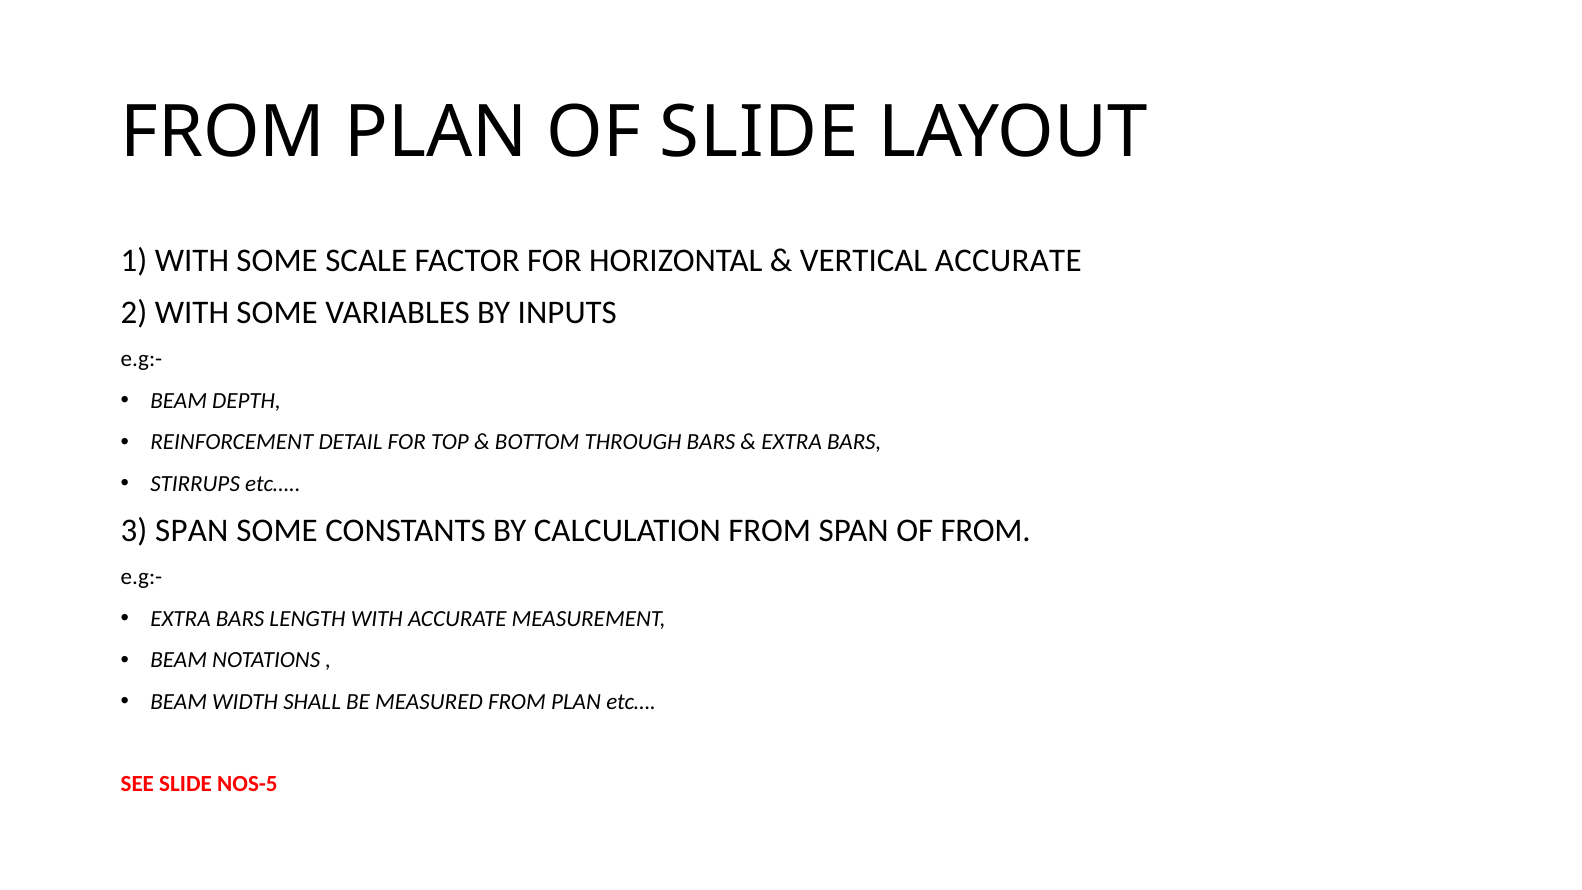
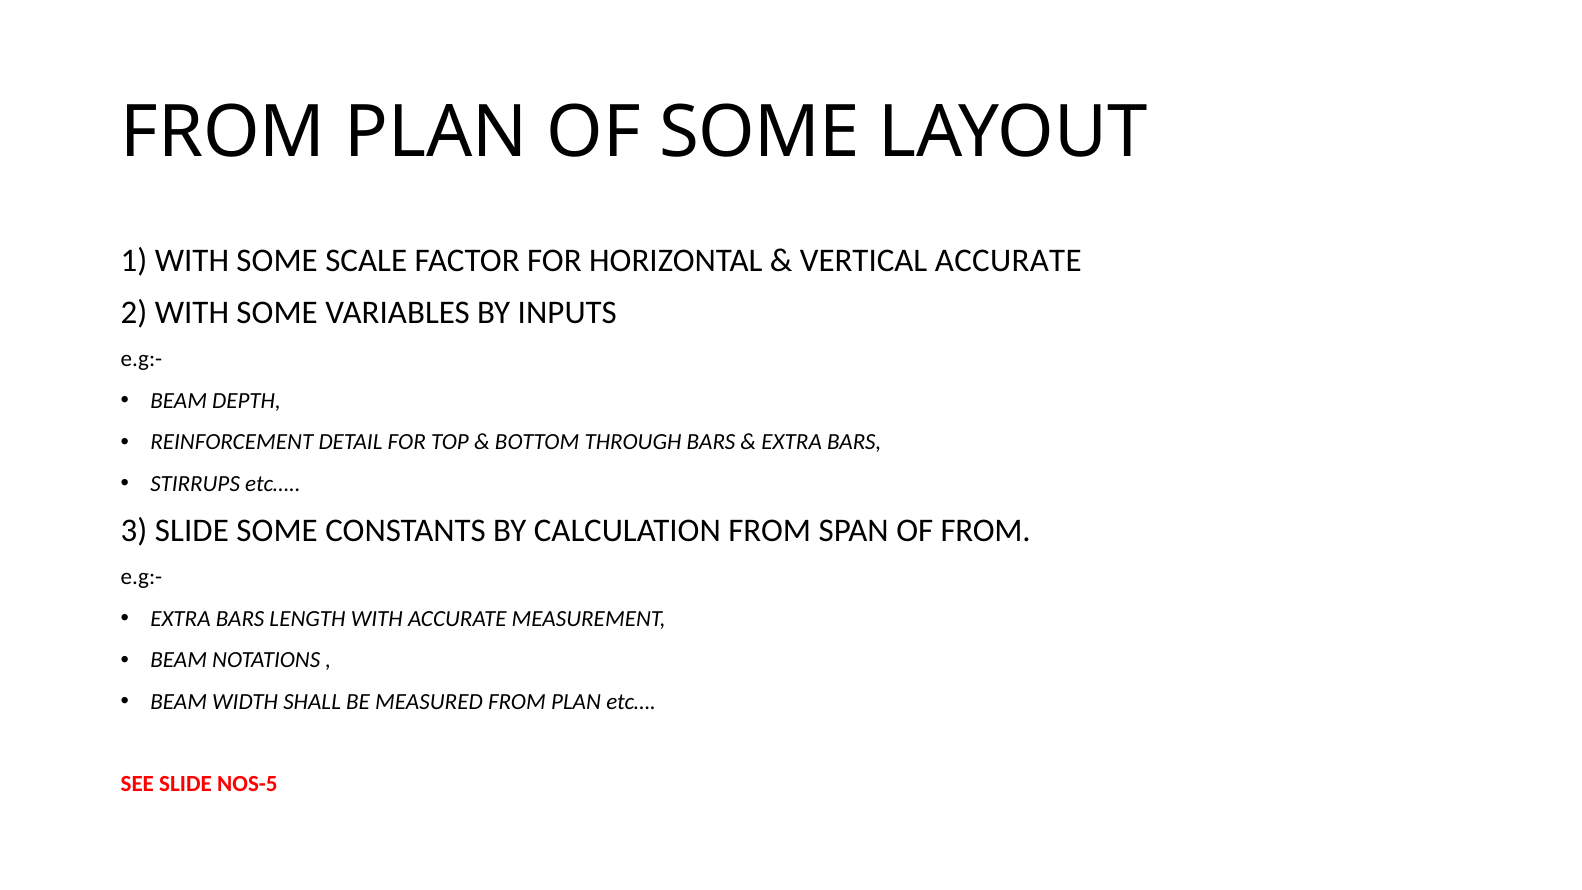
OF SLIDE: SLIDE -> SOME
3 SPAN: SPAN -> SLIDE
